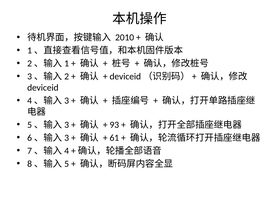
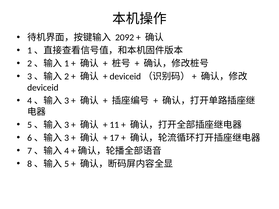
2010: 2010 -> 2092
93: 93 -> 11
61: 61 -> 17
